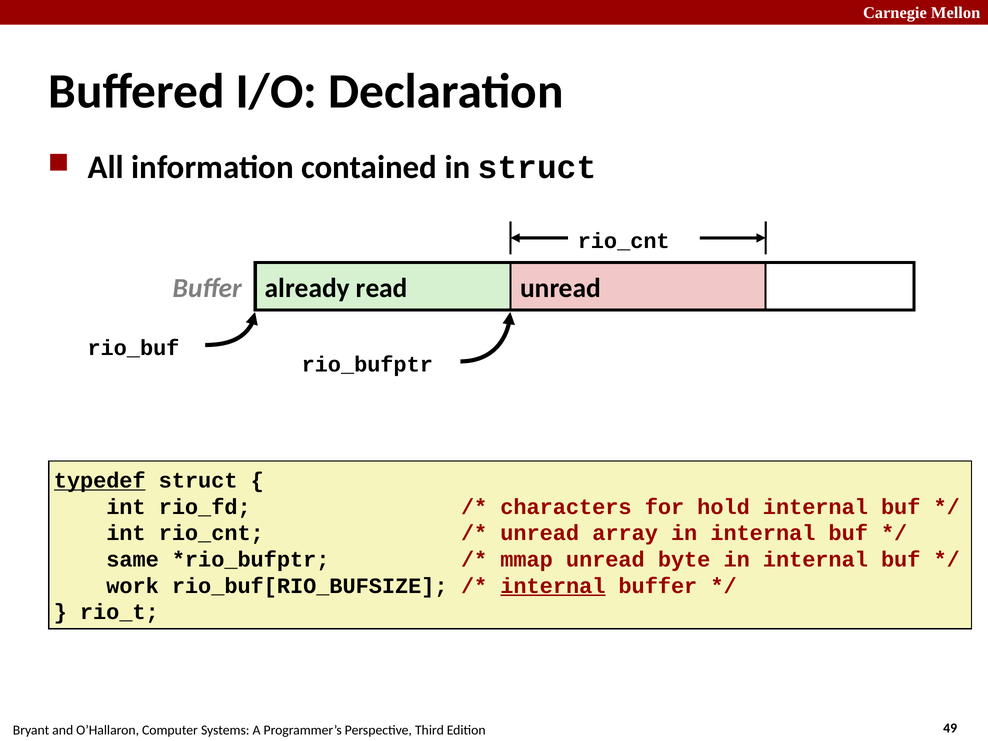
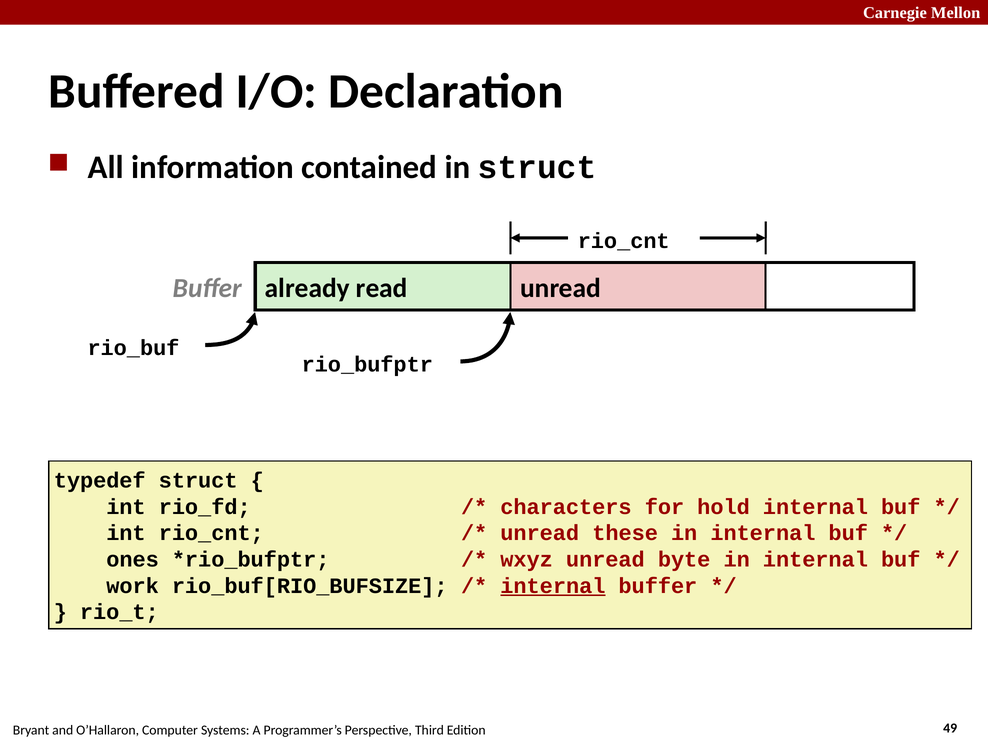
typedef underline: present -> none
array: array -> these
same: same -> ones
mmap: mmap -> wxyz
